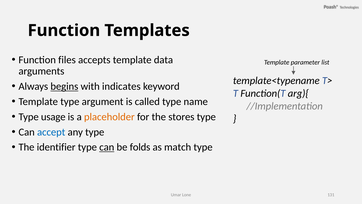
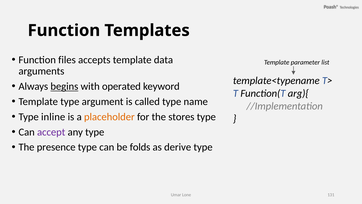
indicates: indicates -> operated
usage: usage -> inline
accept colour: blue -> purple
identifier: identifier -> presence
can at (107, 147) underline: present -> none
match: match -> derive
